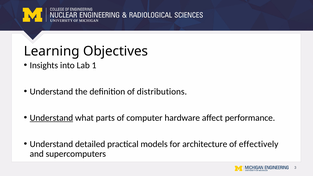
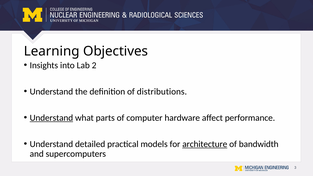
1: 1 -> 2
architecture underline: none -> present
effectively: effectively -> bandwidth
